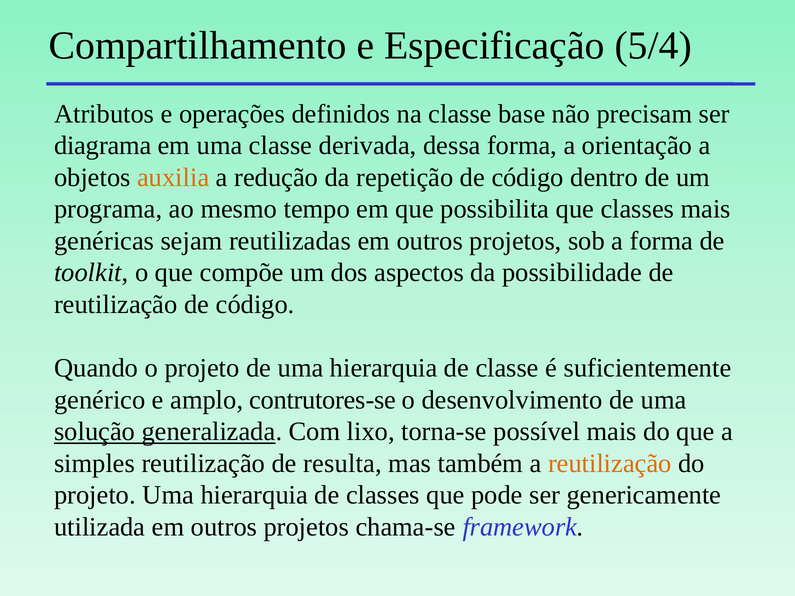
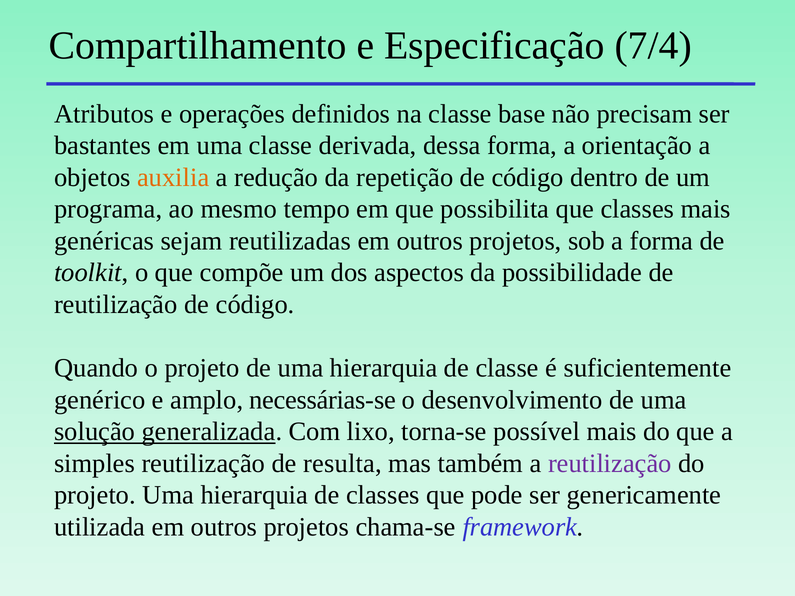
5/4: 5/4 -> 7/4
diagrama: diagrama -> bastantes
contrutores-se: contrutores-se -> necessárias-se
reutilização at (610, 464) colour: orange -> purple
